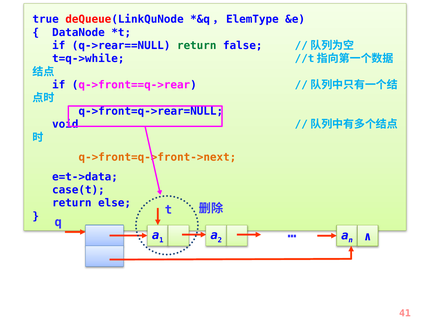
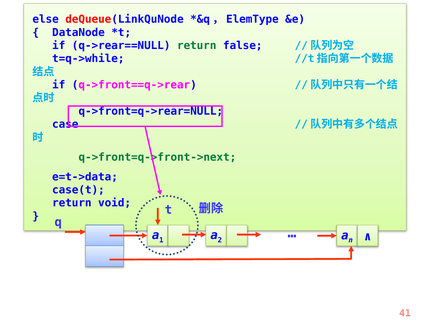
true: true -> else
void: void -> case
q->front=q->front->next colour: orange -> green
else: else -> void
